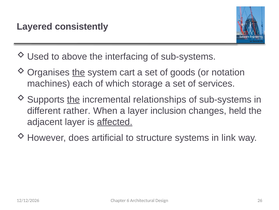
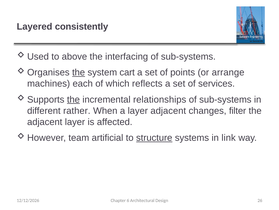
goods: goods -> points
notation: notation -> arrange
storage: storage -> reflects
layer inclusion: inclusion -> adjacent
held: held -> filter
affected underline: present -> none
does: does -> team
structure underline: none -> present
